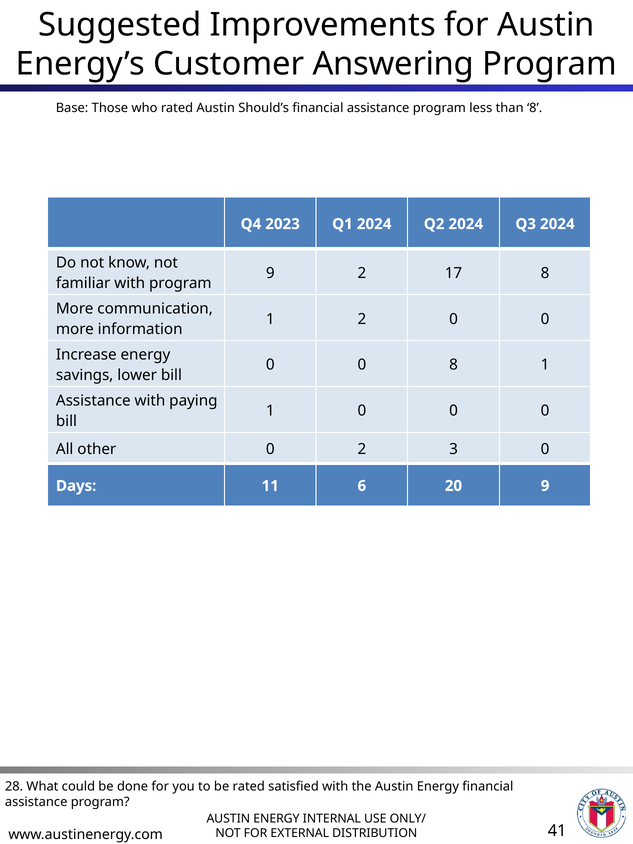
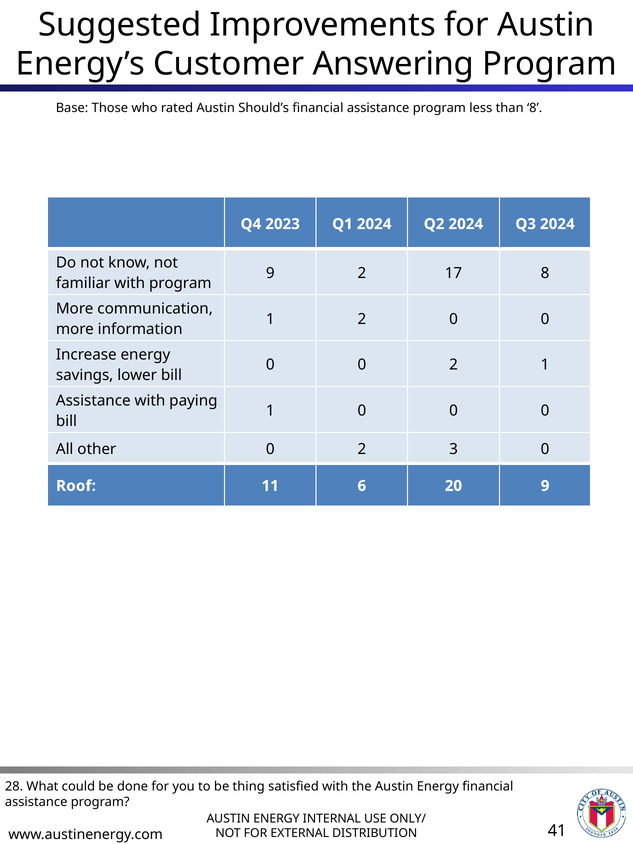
0 0 8: 8 -> 2
Days: Days -> Roof
be rated: rated -> thing
